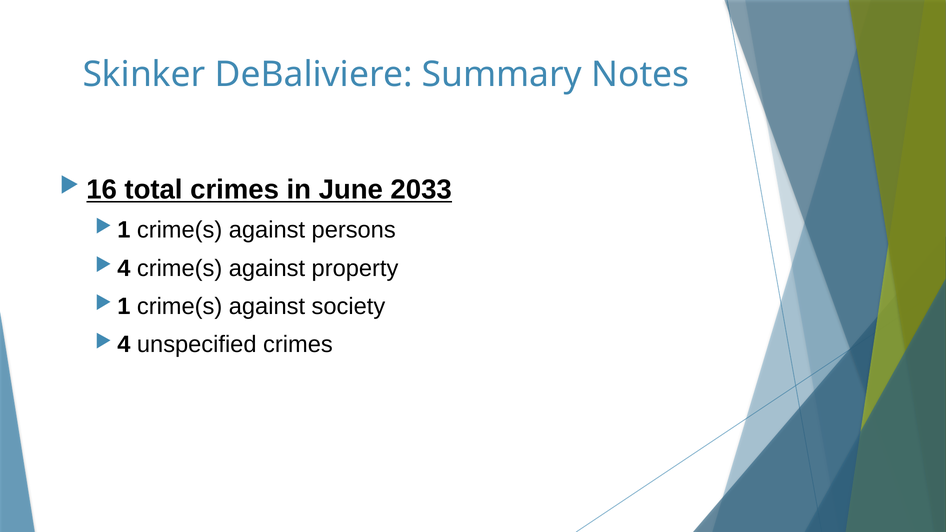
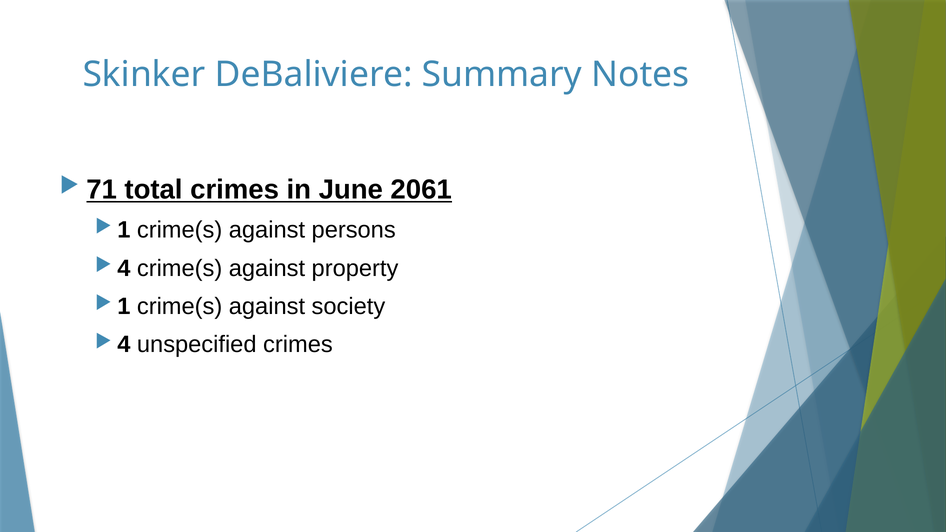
16: 16 -> 71
2033: 2033 -> 2061
